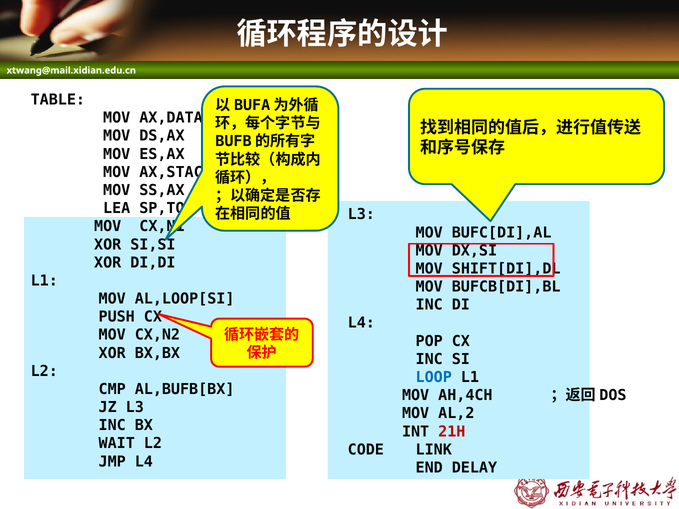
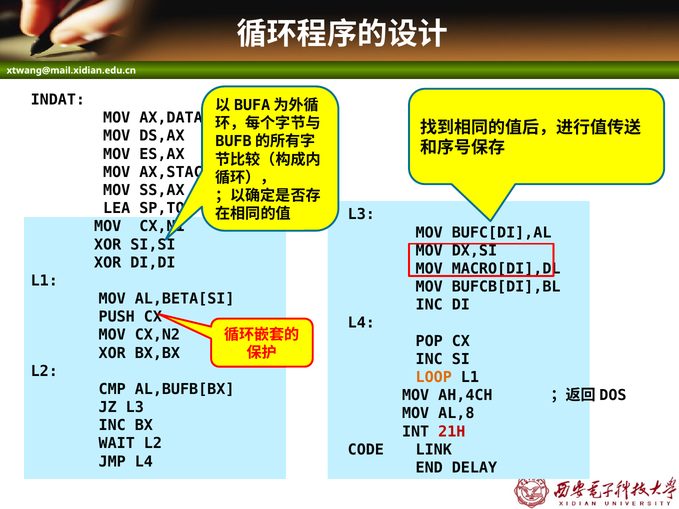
TABLE: TABLE -> INDAT
SHIFT[DI],DL: SHIFT[DI],DL -> MACRO[DI],DL
AL,LOOP[SI: AL,LOOP[SI -> AL,BETA[SI
LOOP colour: blue -> orange
AL,2: AL,2 -> AL,8
